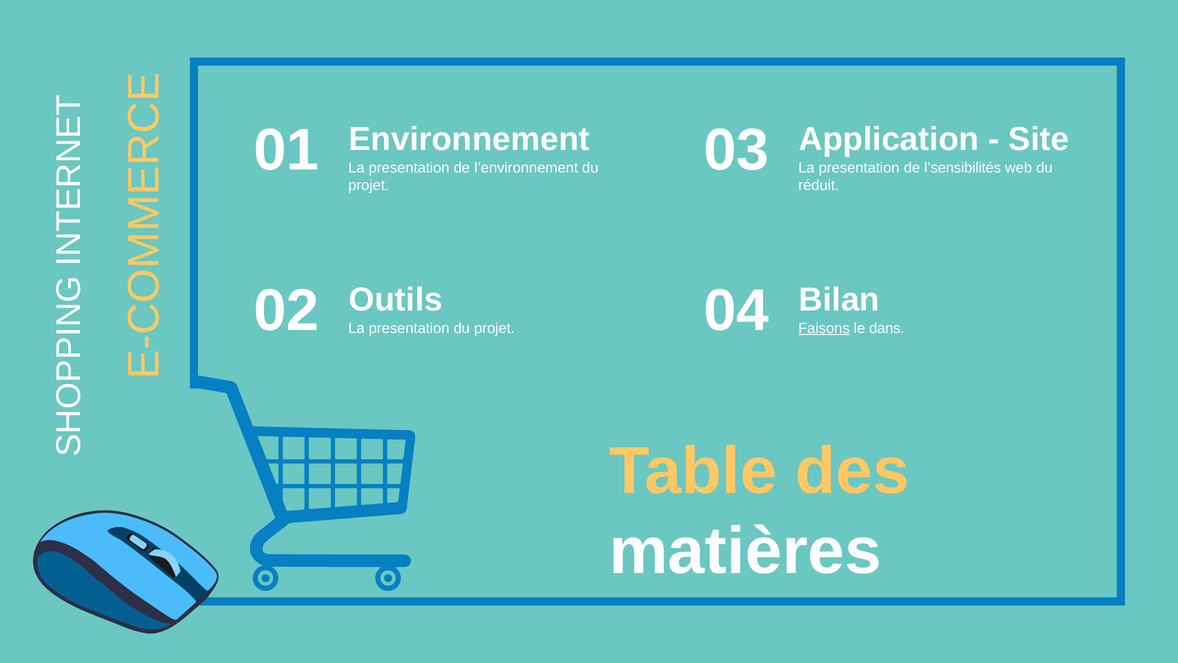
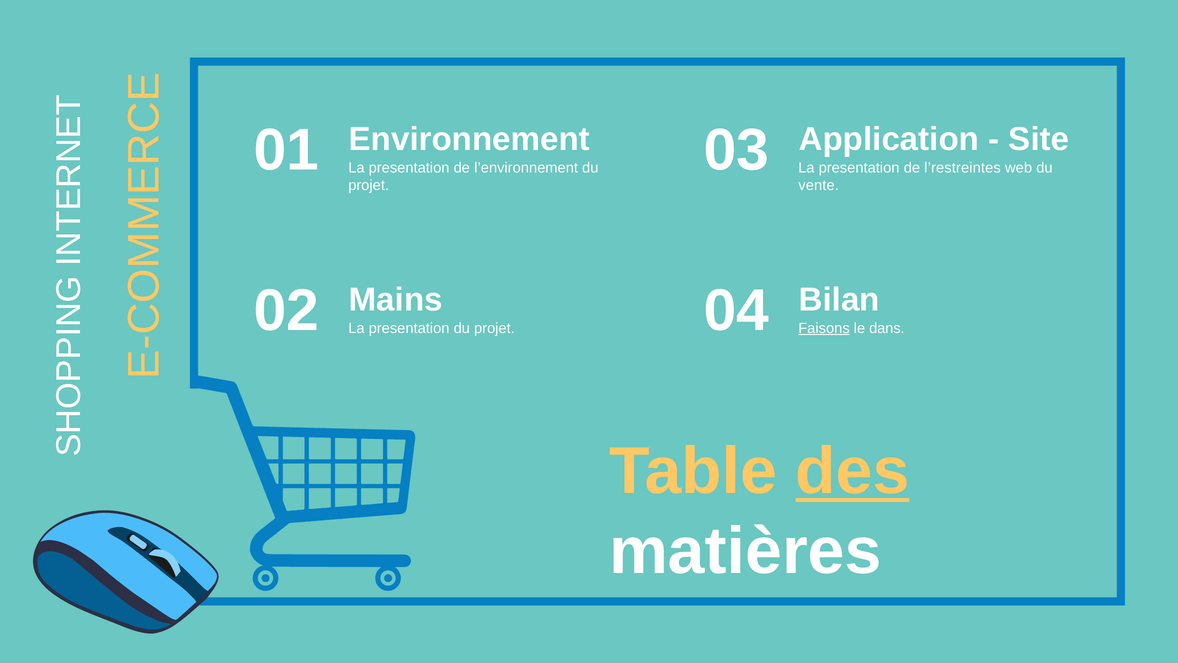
l’sensibilités: l’sensibilités -> l’restreintes
réduit: réduit -> vente
Outils: Outils -> Mains
des underline: none -> present
